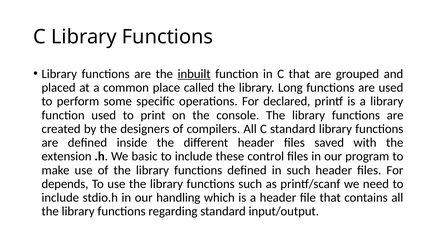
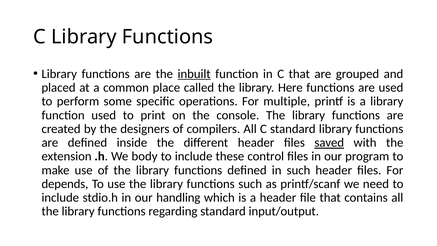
Long: Long -> Here
declared: declared -> multiple
saved underline: none -> present
basic: basic -> body
